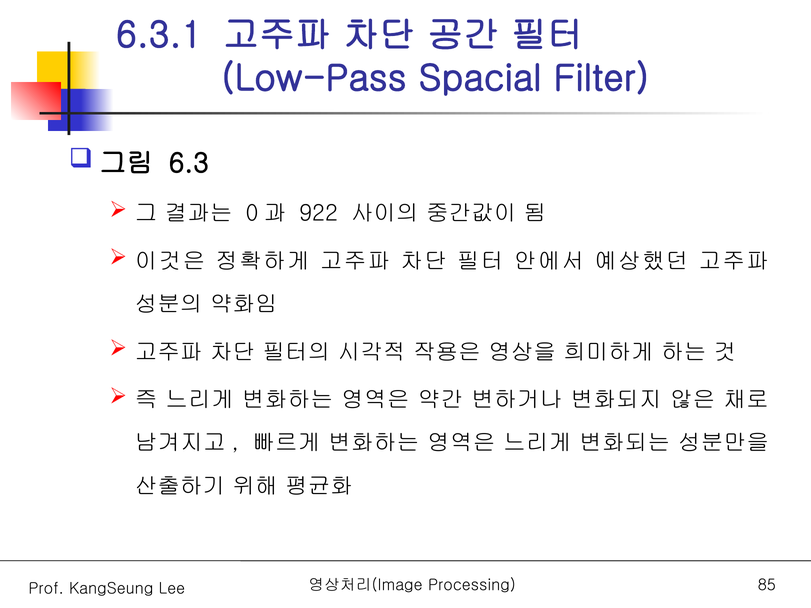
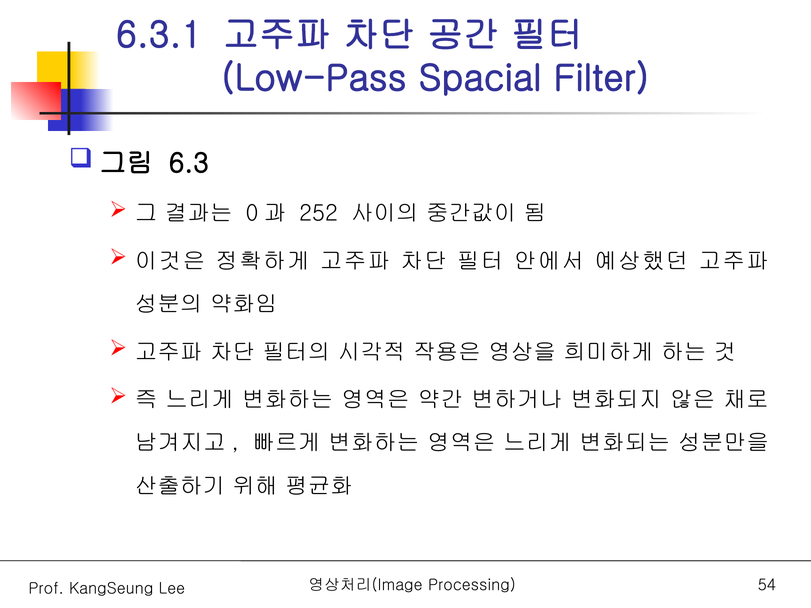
922: 922 -> 252
85: 85 -> 54
